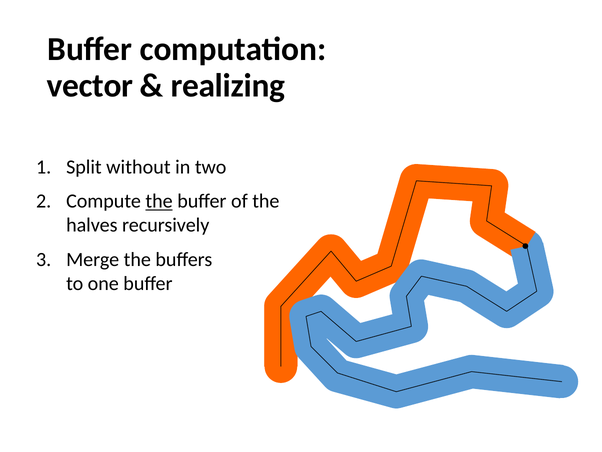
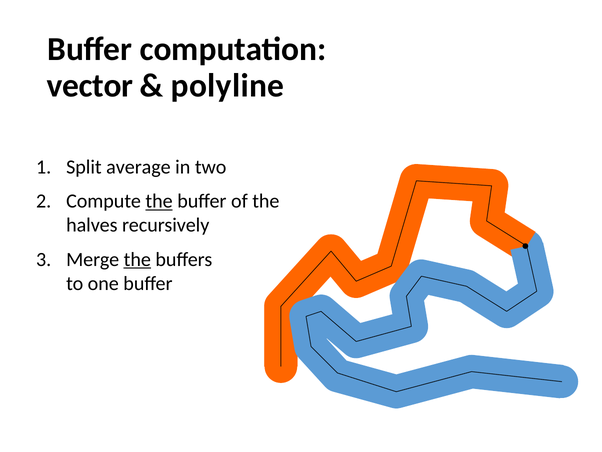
realizing: realizing -> polyline
without: without -> average
the at (137, 259) underline: none -> present
